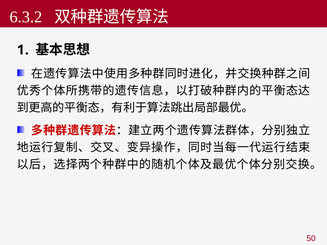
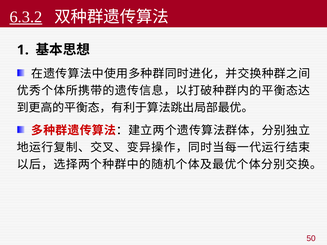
6.3.2 underline: none -> present
